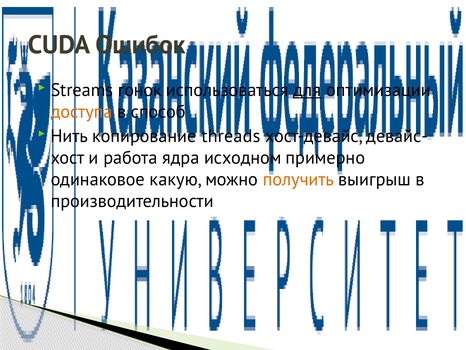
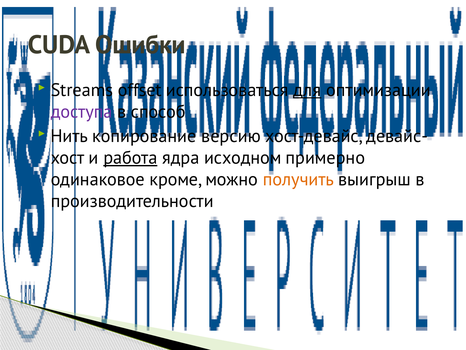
Ошибок: Ошибок -> Ошибки
гонок: гонок -> offset
доступа colour: orange -> purple
threads: threads -> версию
работа underline: none -> present
какую: какую -> кроме
